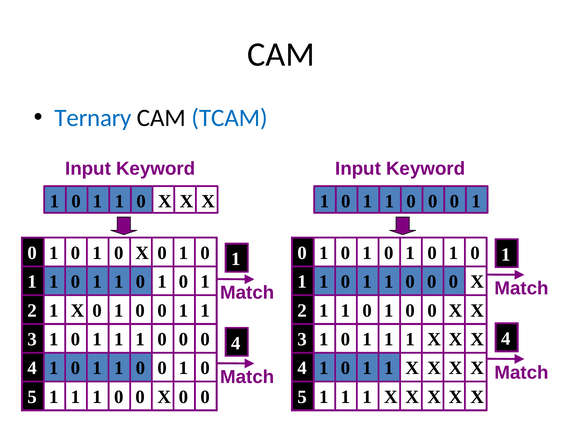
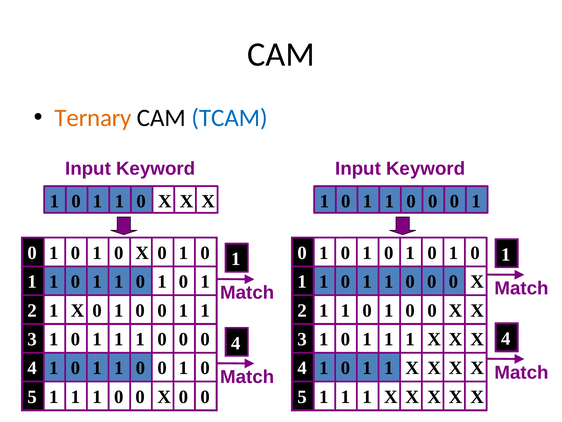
Ternary colour: blue -> orange
